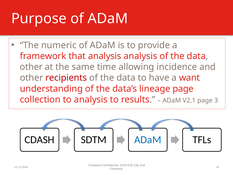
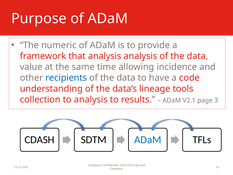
other at (31, 67): other -> value
recipients colour: red -> blue
want: want -> code
lineage page: page -> tools
